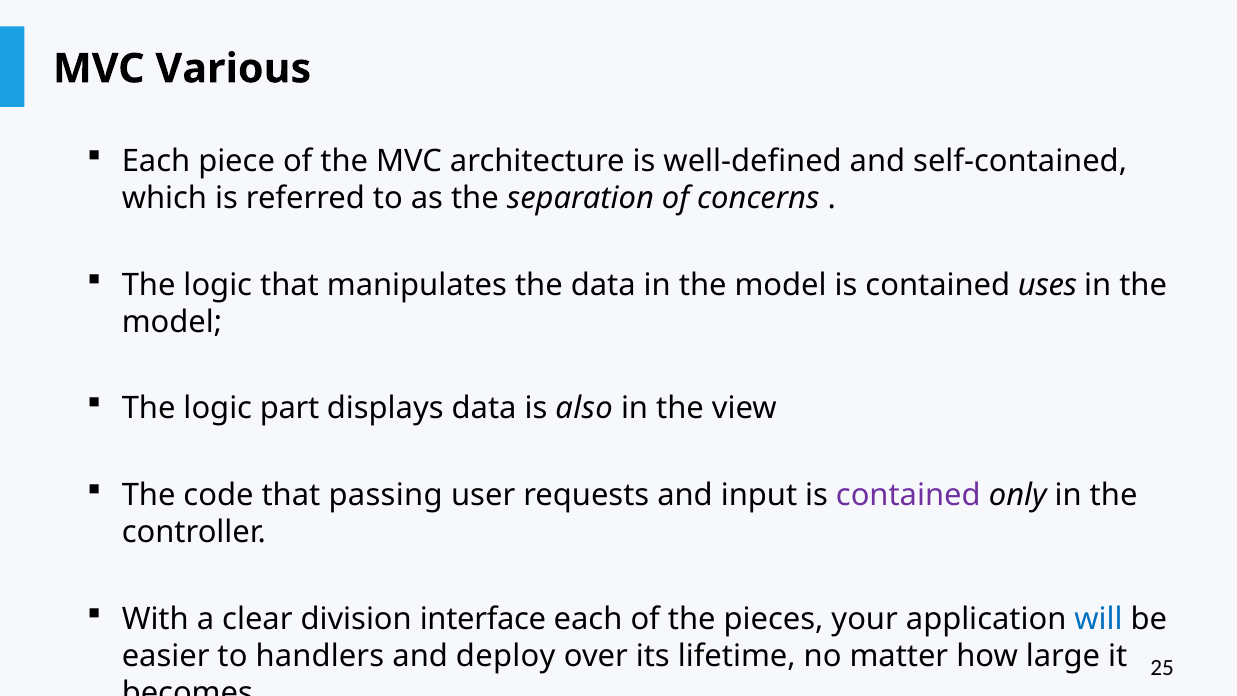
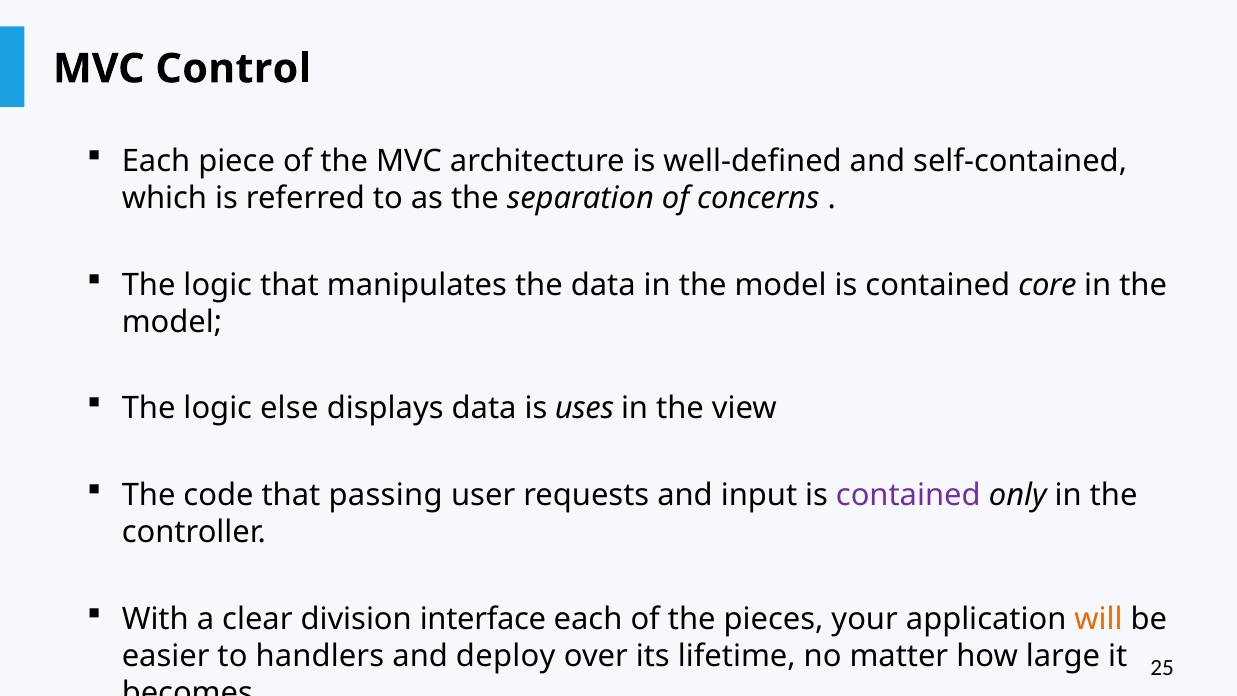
Various: Various -> Control
uses: uses -> core
part: part -> else
also: also -> uses
will colour: blue -> orange
